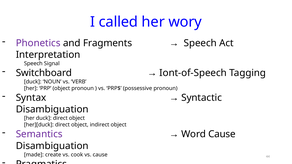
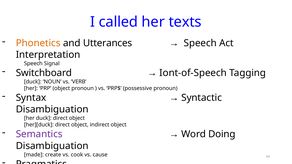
wory: wory -> texts
Phonetics colour: purple -> orange
Fragments: Fragments -> Utterances
Word Cause: Cause -> Doing
